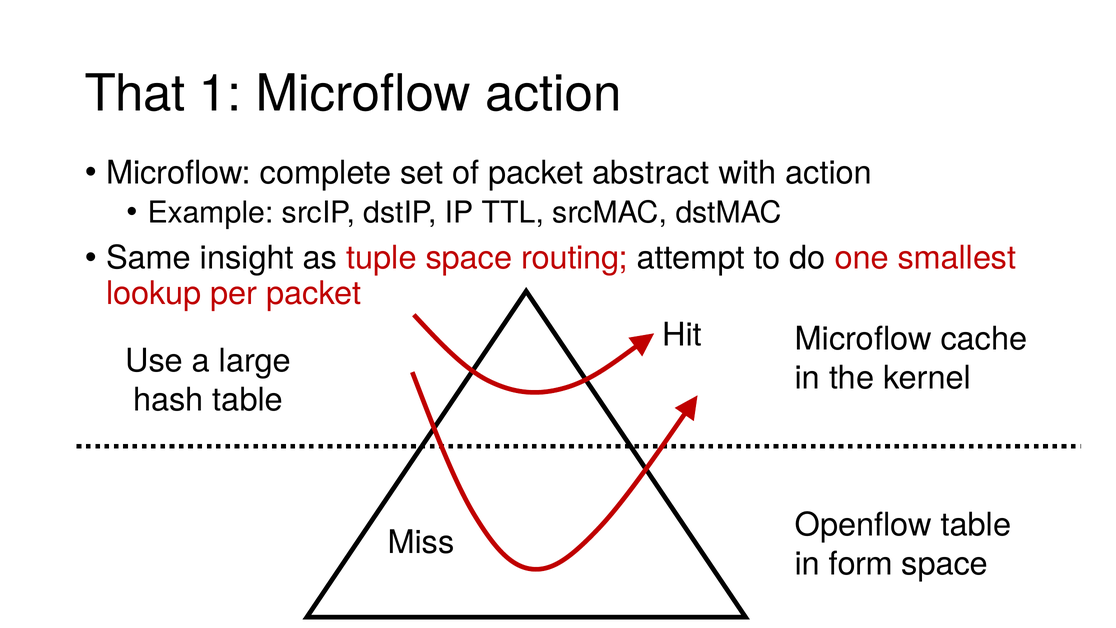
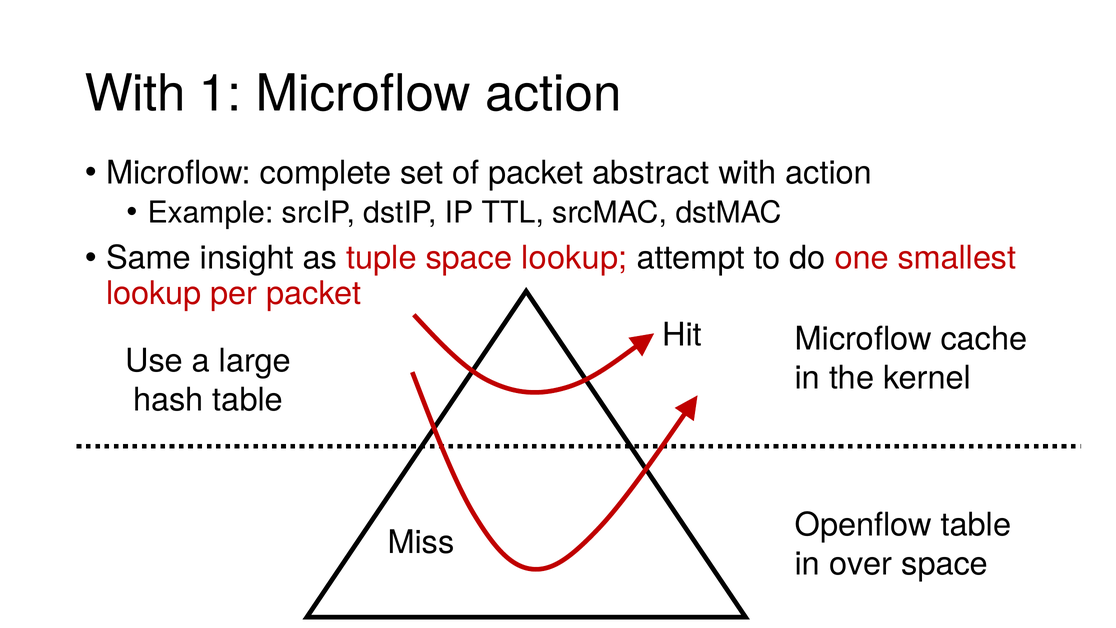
That at (135, 94): That -> With
space routing: routing -> lookup
form: form -> over
